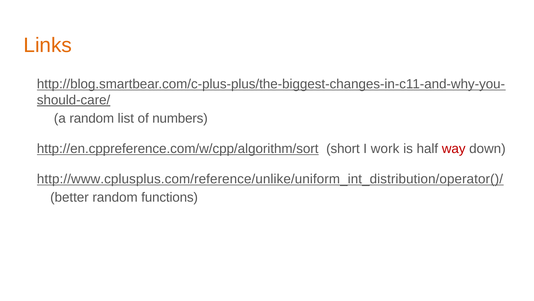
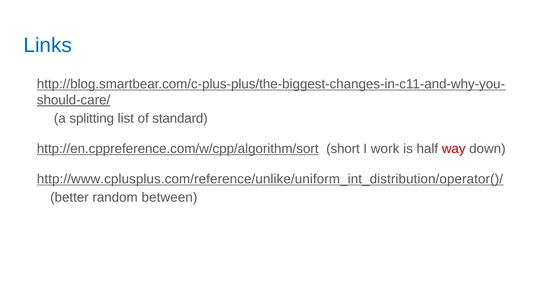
Links colour: orange -> blue
a random: random -> splitting
numbers: numbers -> standard
functions: functions -> between
